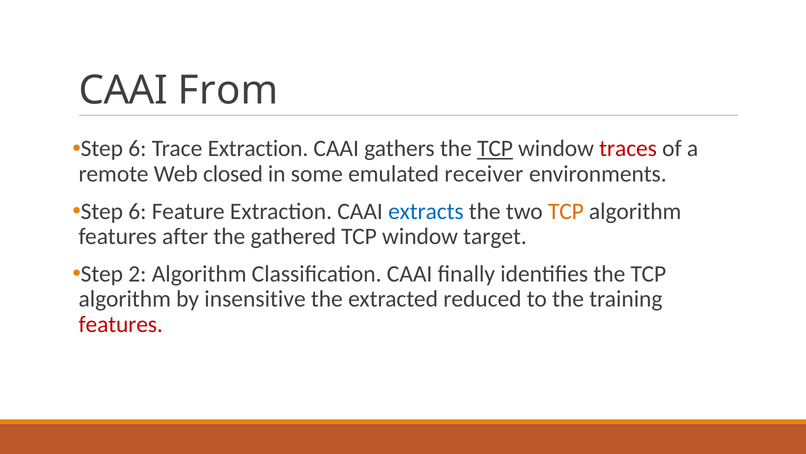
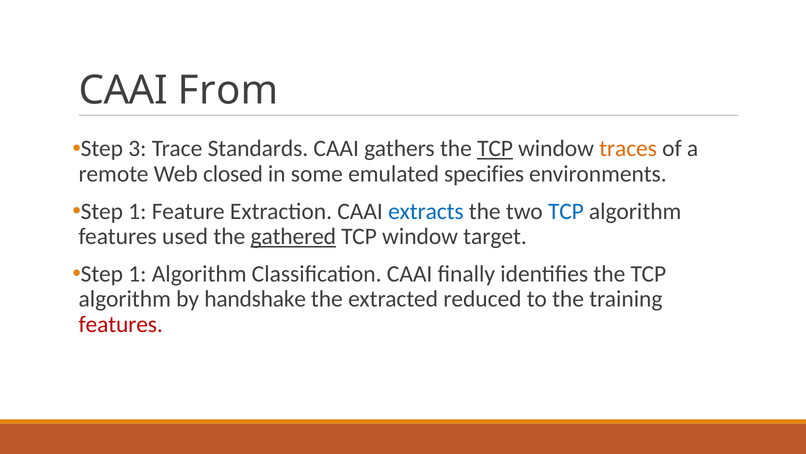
6 at (137, 149): 6 -> 3
Trace Extraction: Extraction -> Standards
traces colour: red -> orange
receiver: receiver -> specifies
6 at (137, 211): 6 -> 1
TCP at (566, 211) colour: orange -> blue
after: after -> used
gathered underline: none -> present
2 at (137, 273): 2 -> 1
insensitive: insensitive -> handshake
